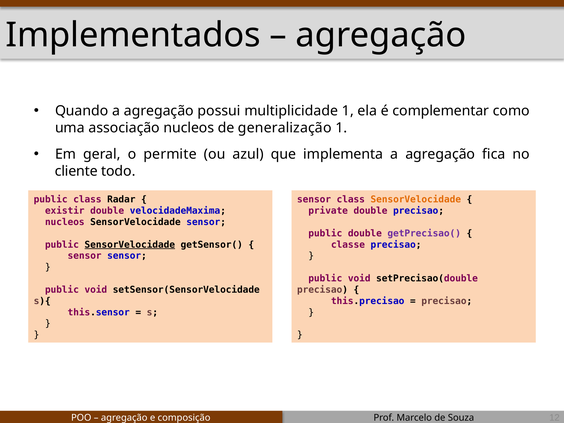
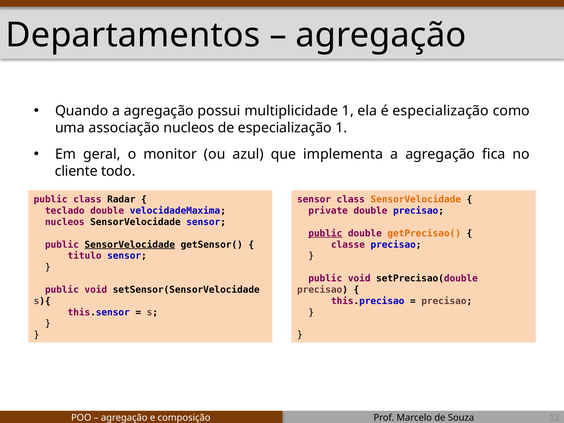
Implementados: Implementados -> Departamentos
é complementar: complementar -> especialização
de generalização: generalização -> especialização
permite: permite -> monitor
existir: existir -> teclado
public at (325, 233) underline: none -> present
getPrecisao( colour: purple -> orange
sensor at (85, 256): sensor -> titulo
